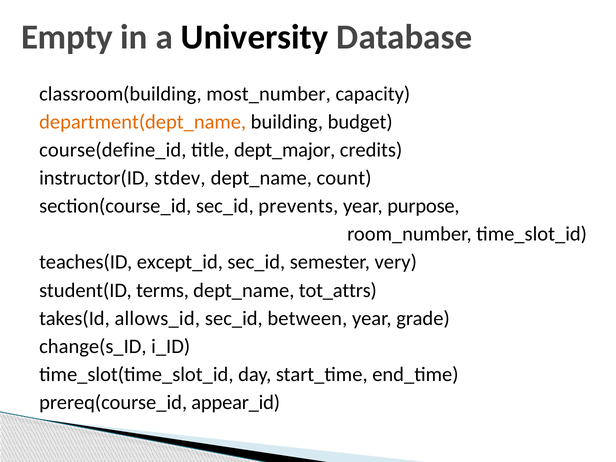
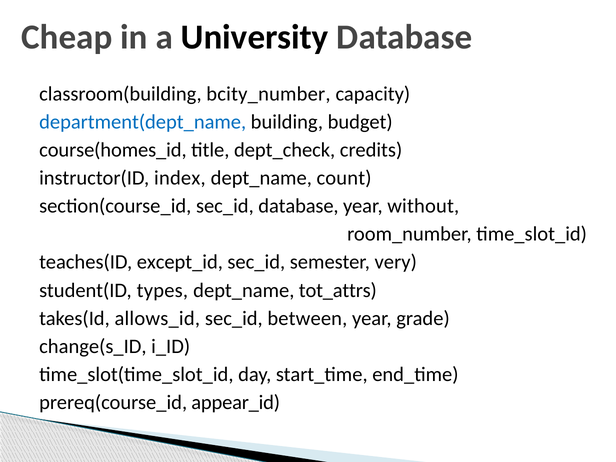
Empty: Empty -> Cheap
most_number: most_number -> bcity_number
department(dept_name colour: orange -> blue
course(define_id: course(define_id -> course(homes_id
dept_major: dept_major -> dept_check
stdev: stdev -> index
sec_id prevents: prevents -> database
purpose: purpose -> without
terms: terms -> types
